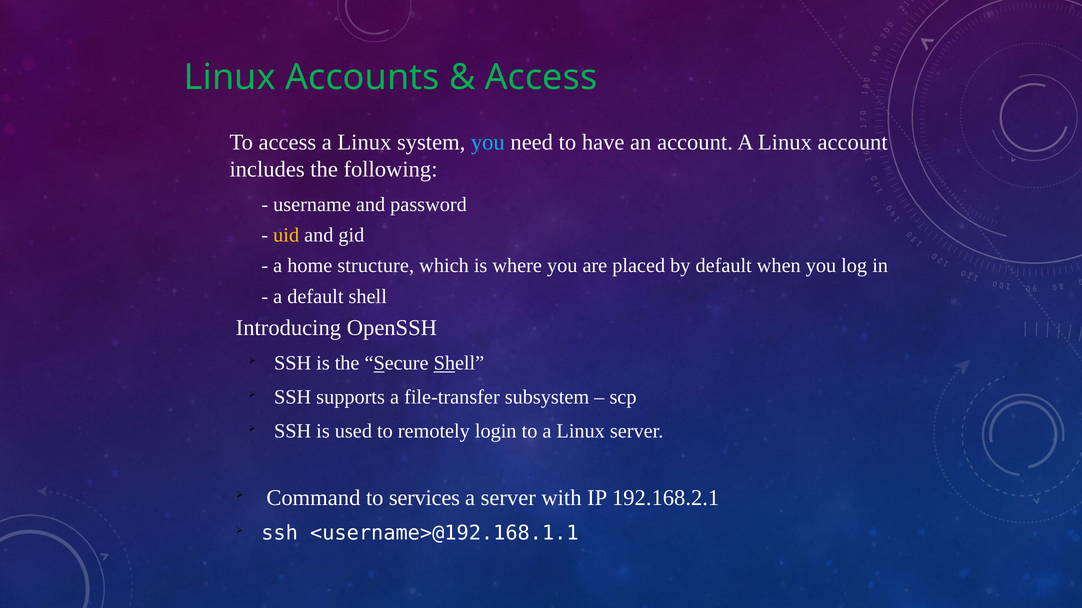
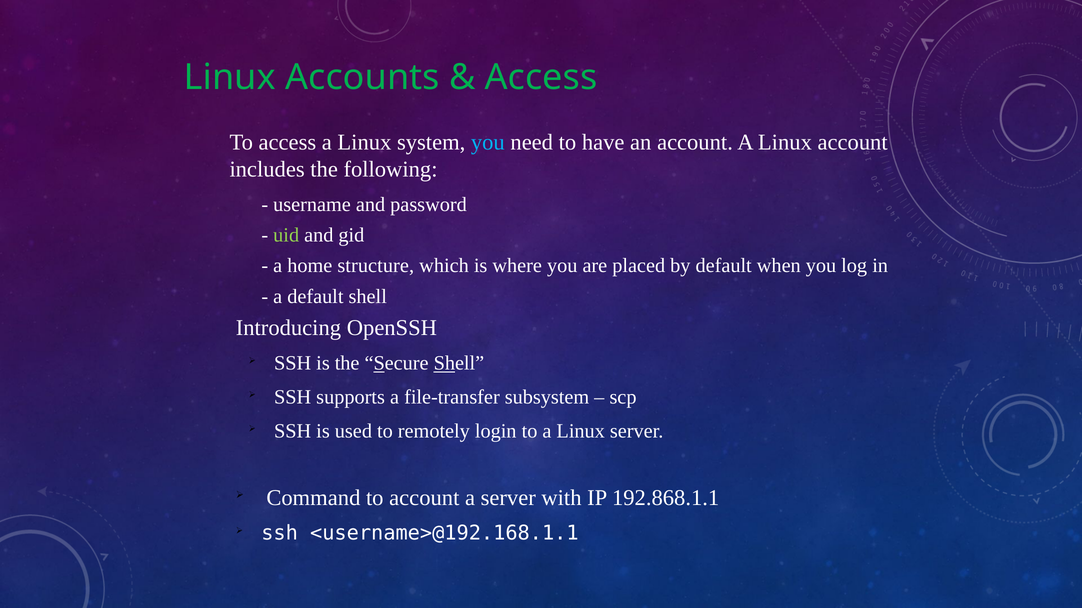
uid colour: yellow -> light green
to services: services -> account
192.168.2.1: 192.168.2.1 -> 192.868.1.1
